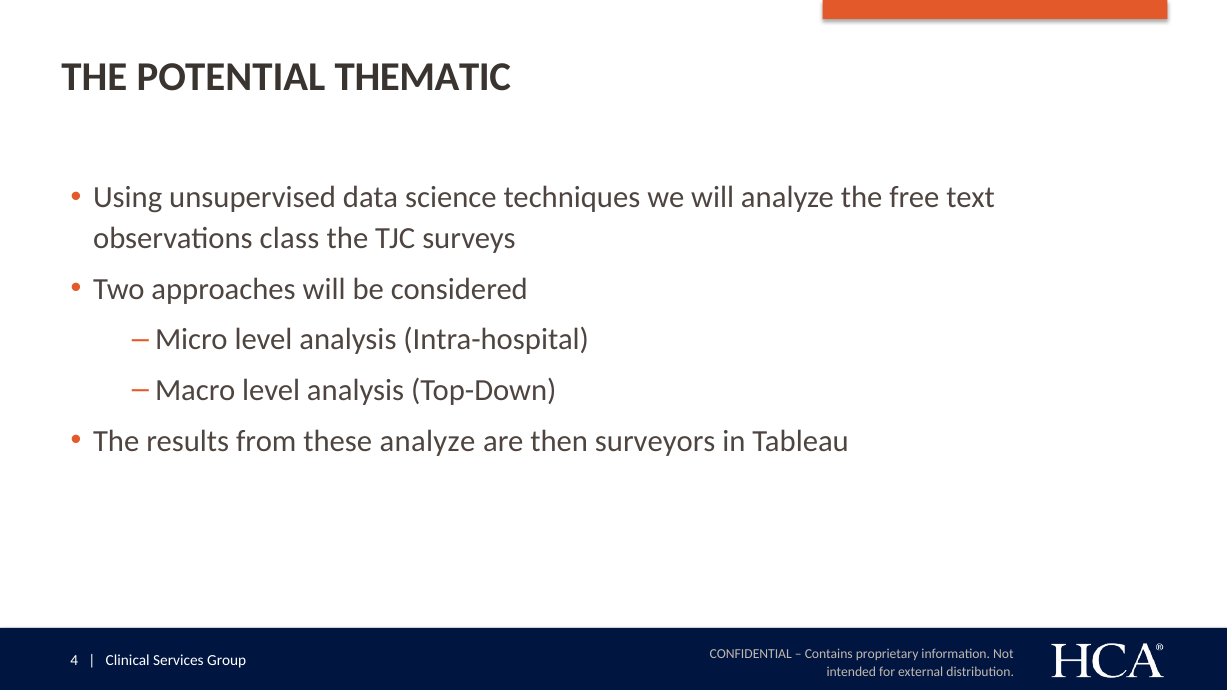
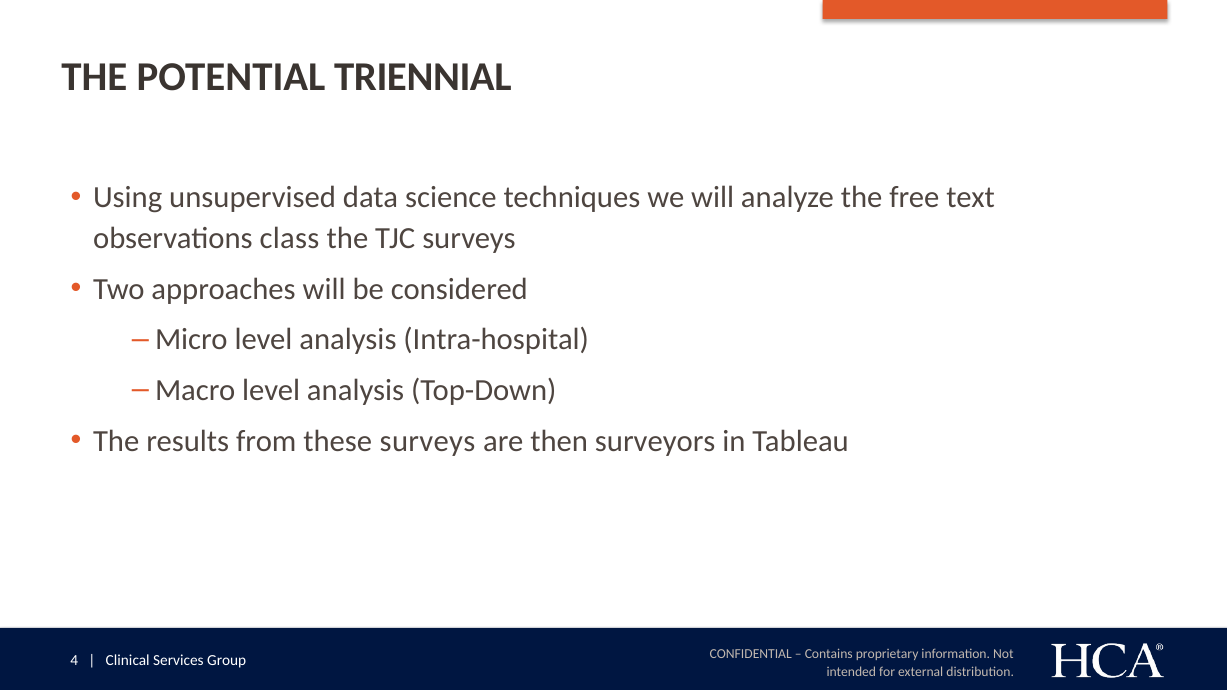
THEMATIC: THEMATIC -> TRIENNIAL
these analyze: analyze -> surveys
